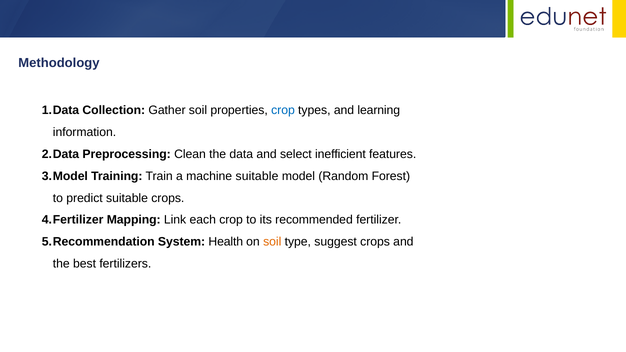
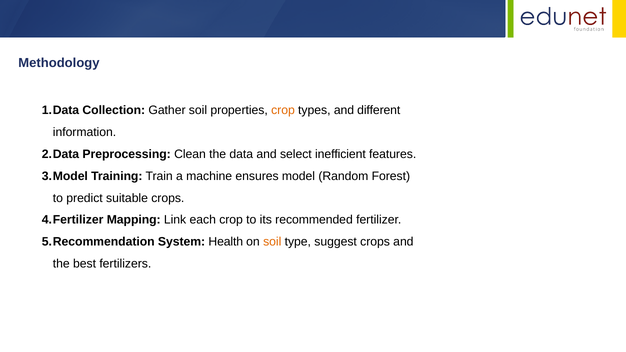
crop at (283, 110) colour: blue -> orange
learning: learning -> different
machine suitable: suitable -> ensures
